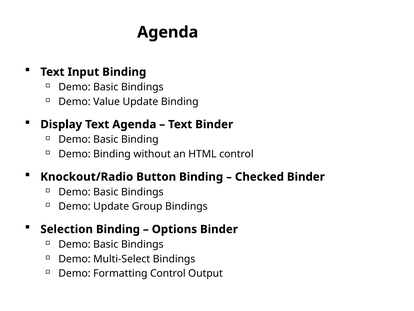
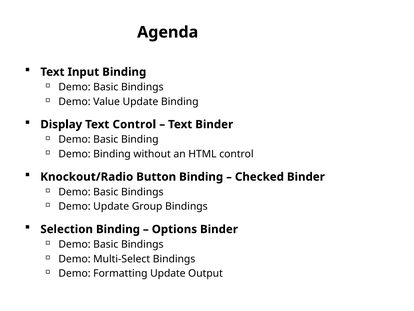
Text Agenda: Agenda -> Control
Formatting Control: Control -> Update
